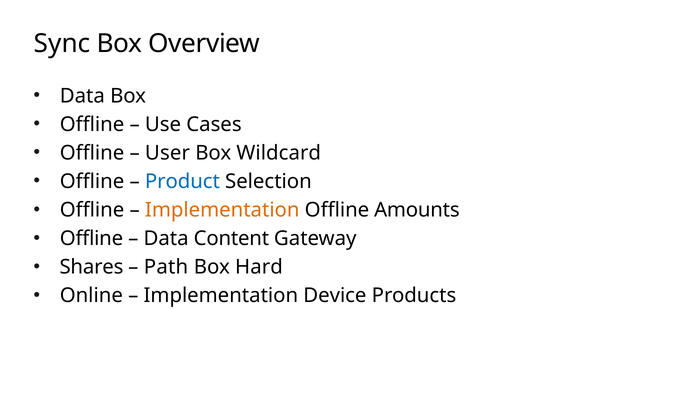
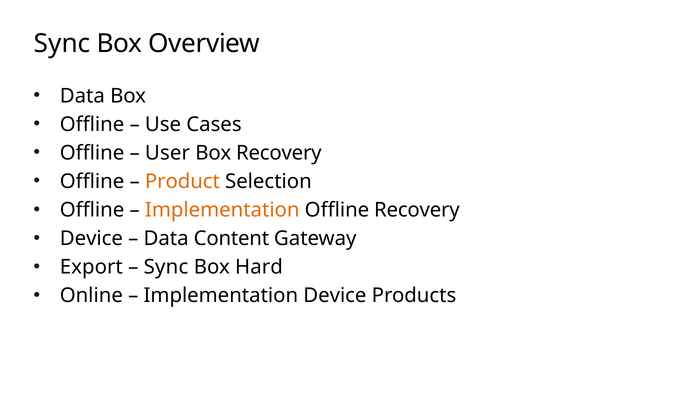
Box Wildcard: Wildcard -> Recovery
Product colour: blue -> orange
Offline Amounts: Amounts -> Recovery
Offline at (91, 239): Offline -> Device
Shares: Shares -> Export
Path at (166, 267): Path -> Sync
